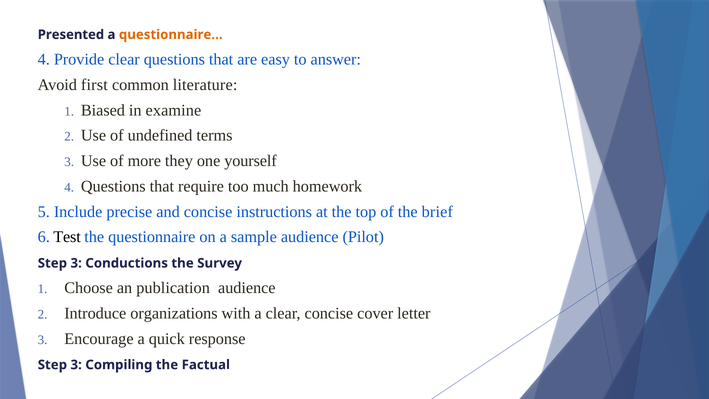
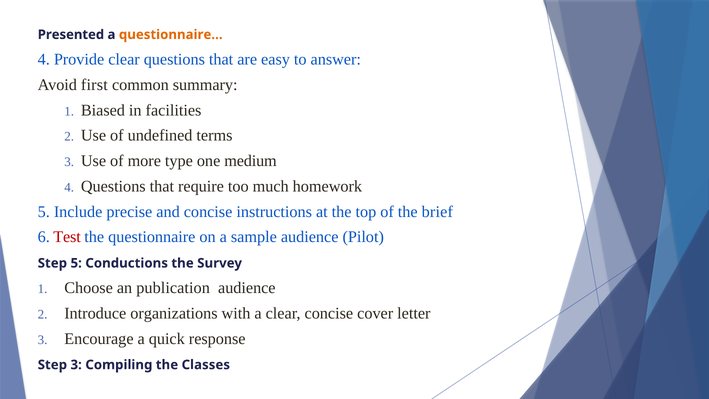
literature: literature -> summary
examine: examine -> facilities
they: they -> type
yourself: yourself -> medium
Test colour: black -> red
3 at (76, 263): 3 -> 5
Factual: Factual -> Classes
